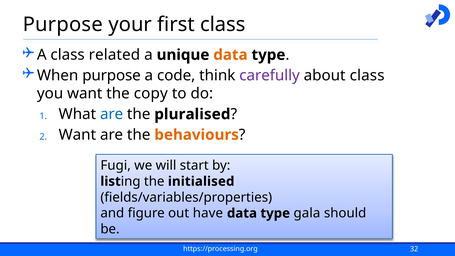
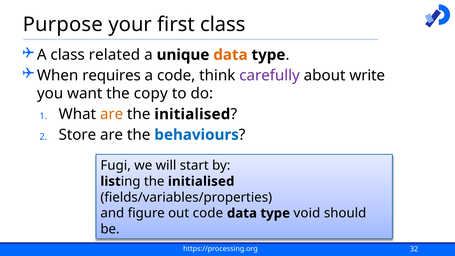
When purpose: purpose -> requires
about class: class -> write
are at (112, 114) colour: blue -> orange
pluralised at (192, 114): pluralised -> initialised
Want at (77, 135): Want -> Store
behaviours colour: orange -> blue
out have: have -> code
gala: gala -> void
